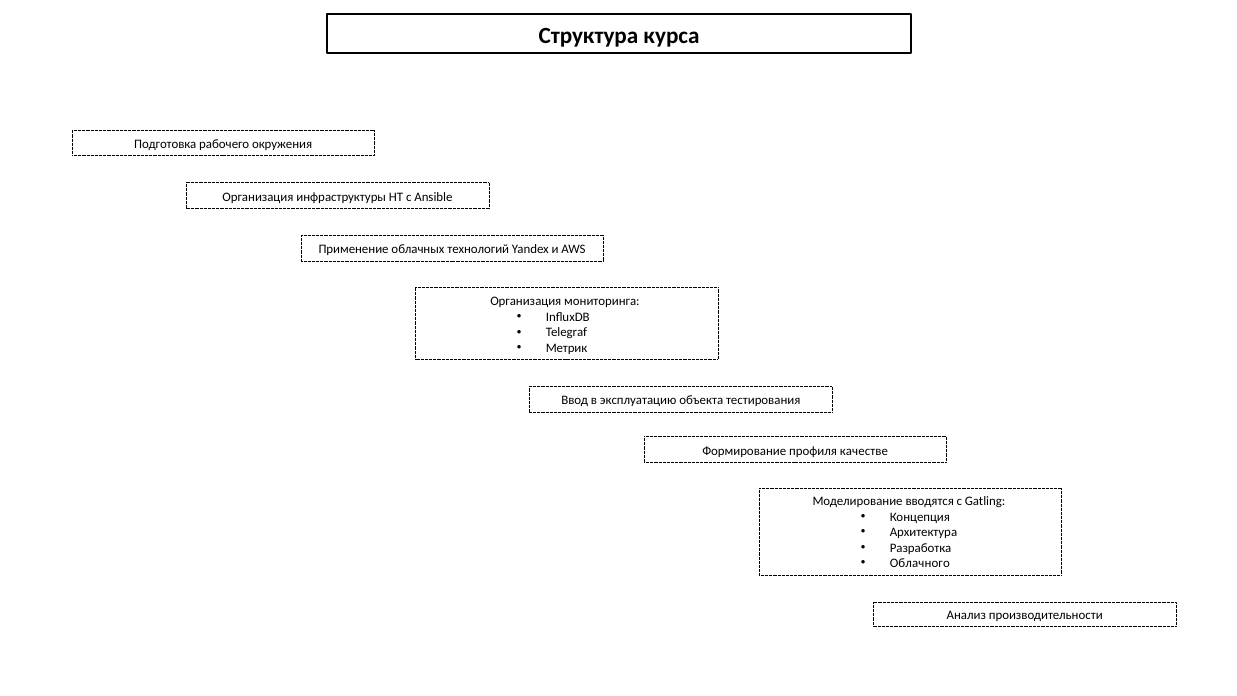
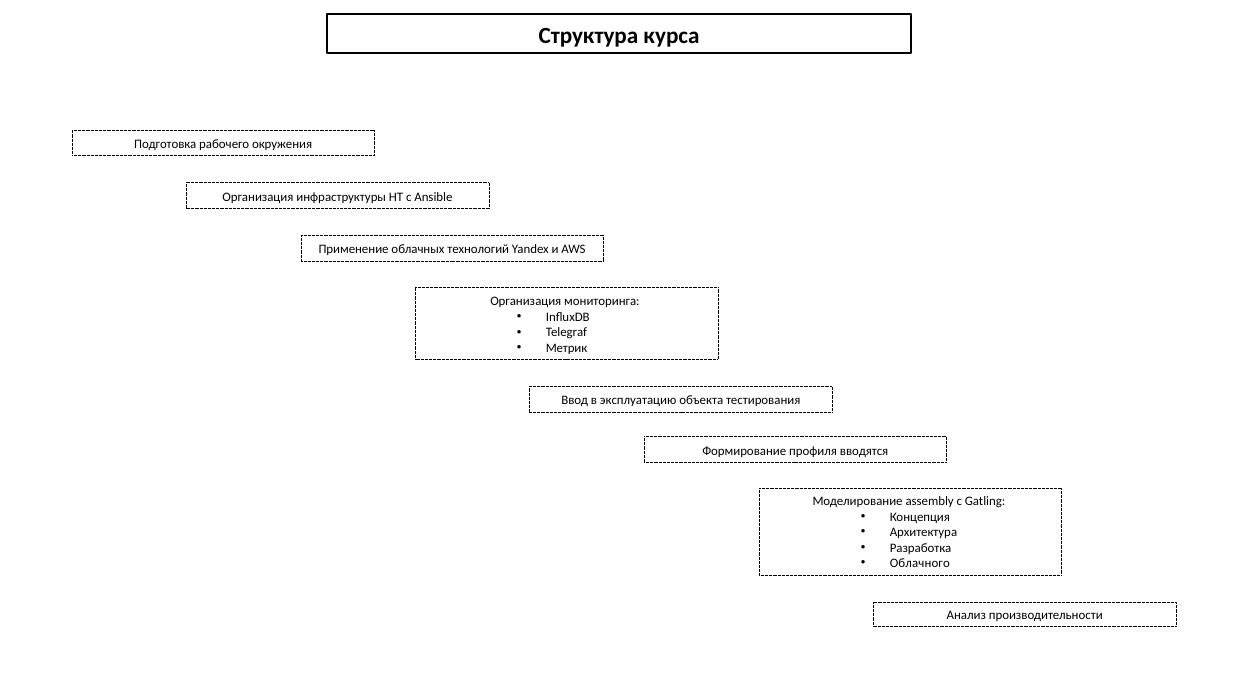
качестве: качестве -> вводятся
вводятся: вводятся -> assembly
